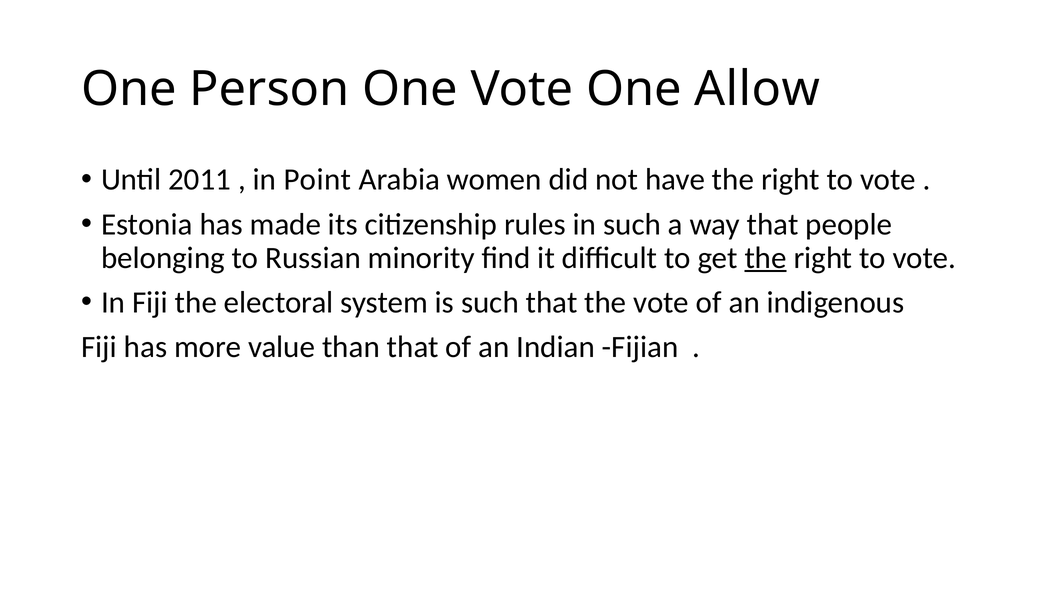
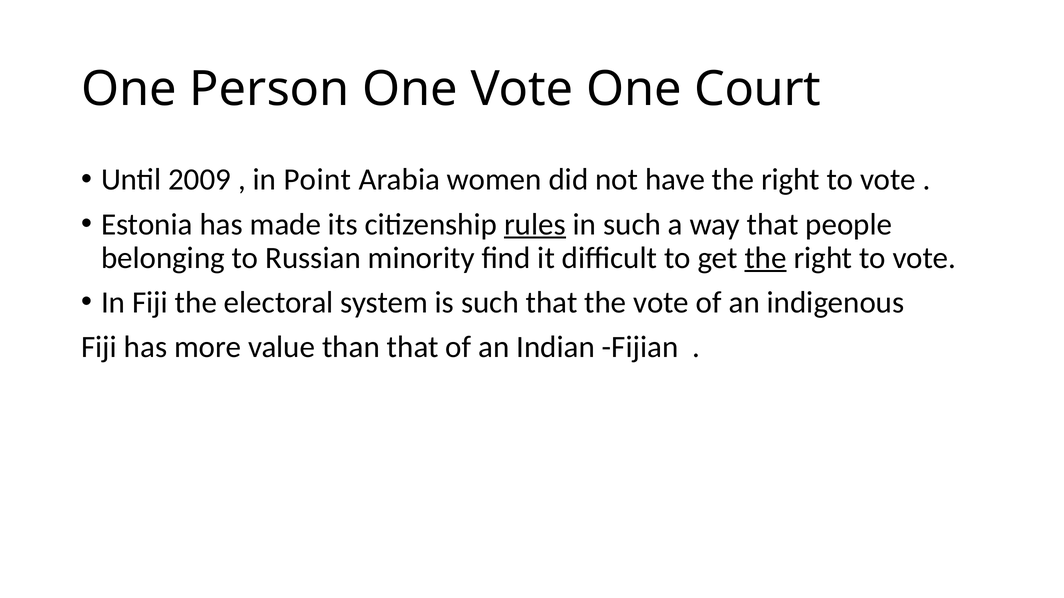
Allow: Allow -> Court
2011: 2011 -> 2009
rules underline: none -> present
